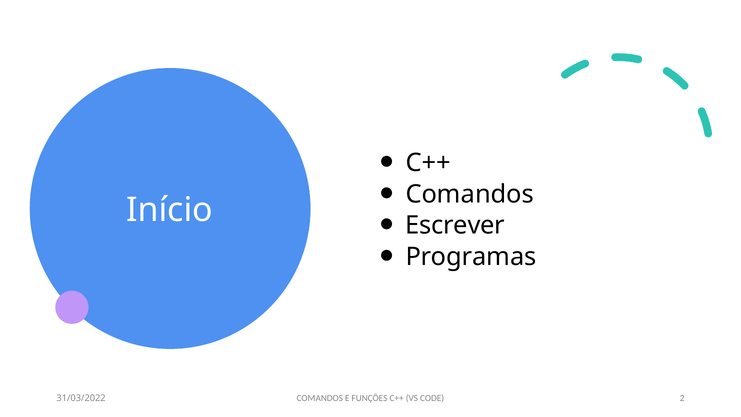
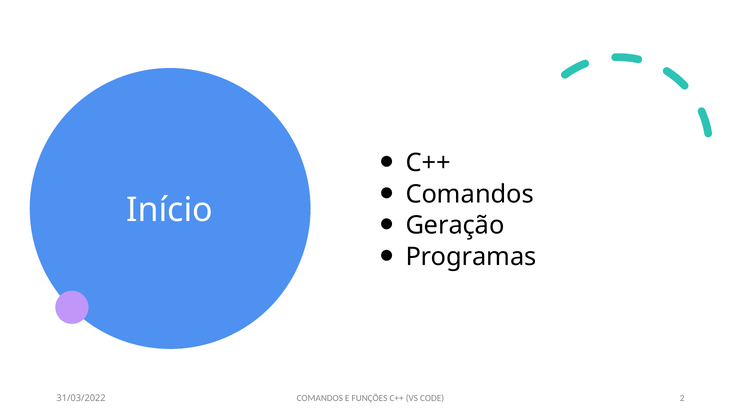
Escrever: Escrever -> Geração
